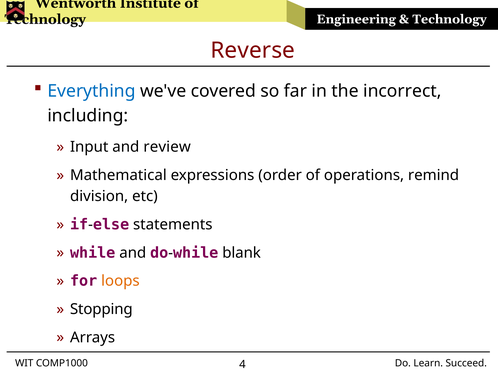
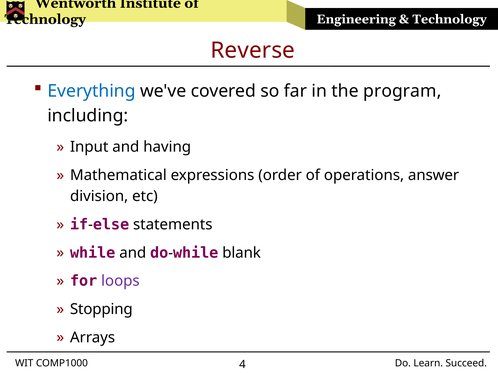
incorrect: incorrect -> program
review: review -> having
remind: remind -> answer
loops colour: orange -> purple
